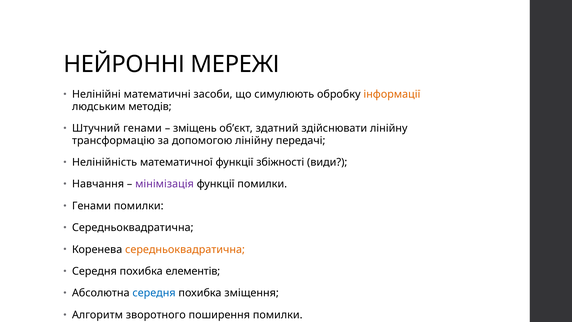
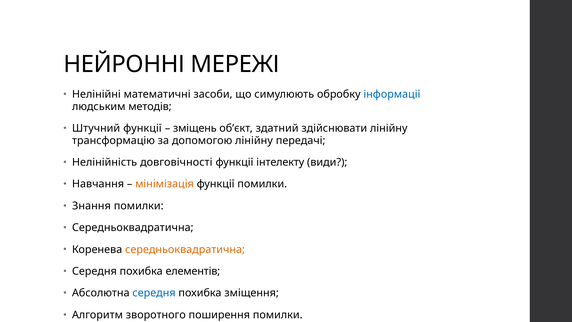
інформації colour: orange -> blue
Штучний генами: генами -> функції
математичної: математичної -> довговічності
збіжності: збіжності -> інтелекту
мінімізація colour: purple -> orange
Генами at (92, 206): Генами -> Знання
